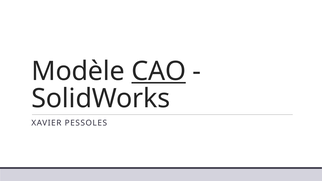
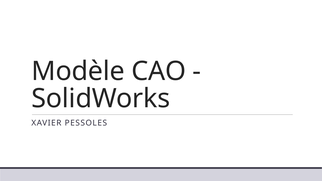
CAO underline: present -> none
